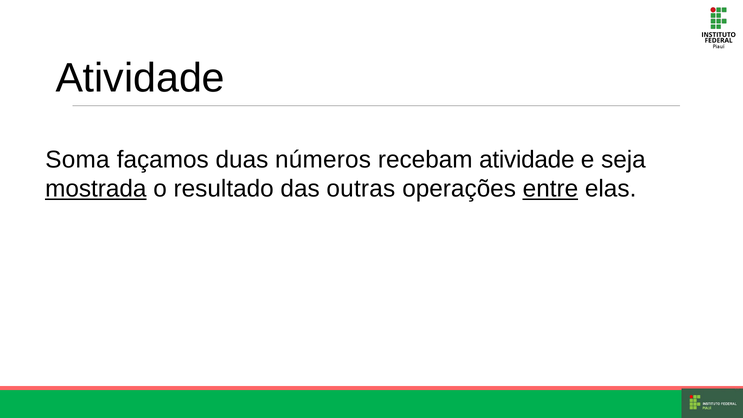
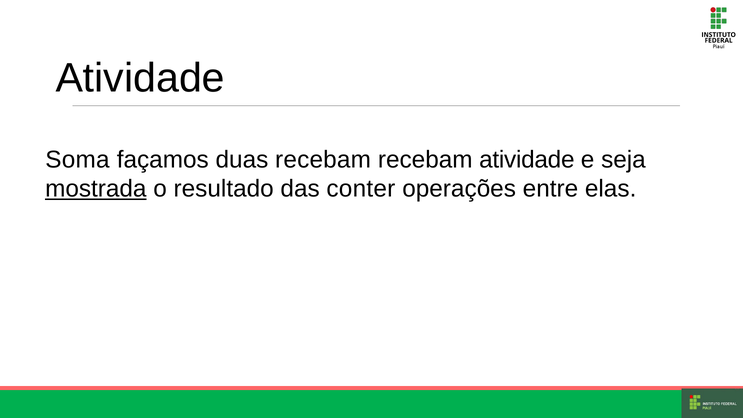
duas números: números -> recebam
outras: outras -> conter
entre underline: present -> none
